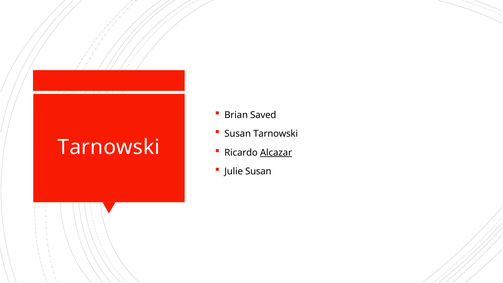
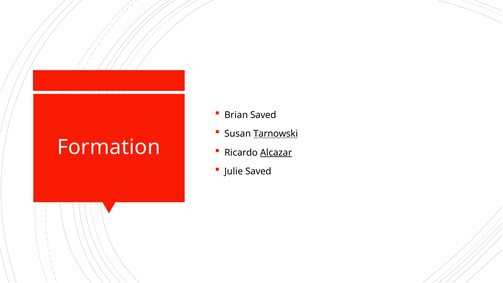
Tarnowski at (276, 134) underline: none -> present
Tarnowski at (109, 147): Tarnowski -> Formation
Julie Susan: Susan -> Saved
